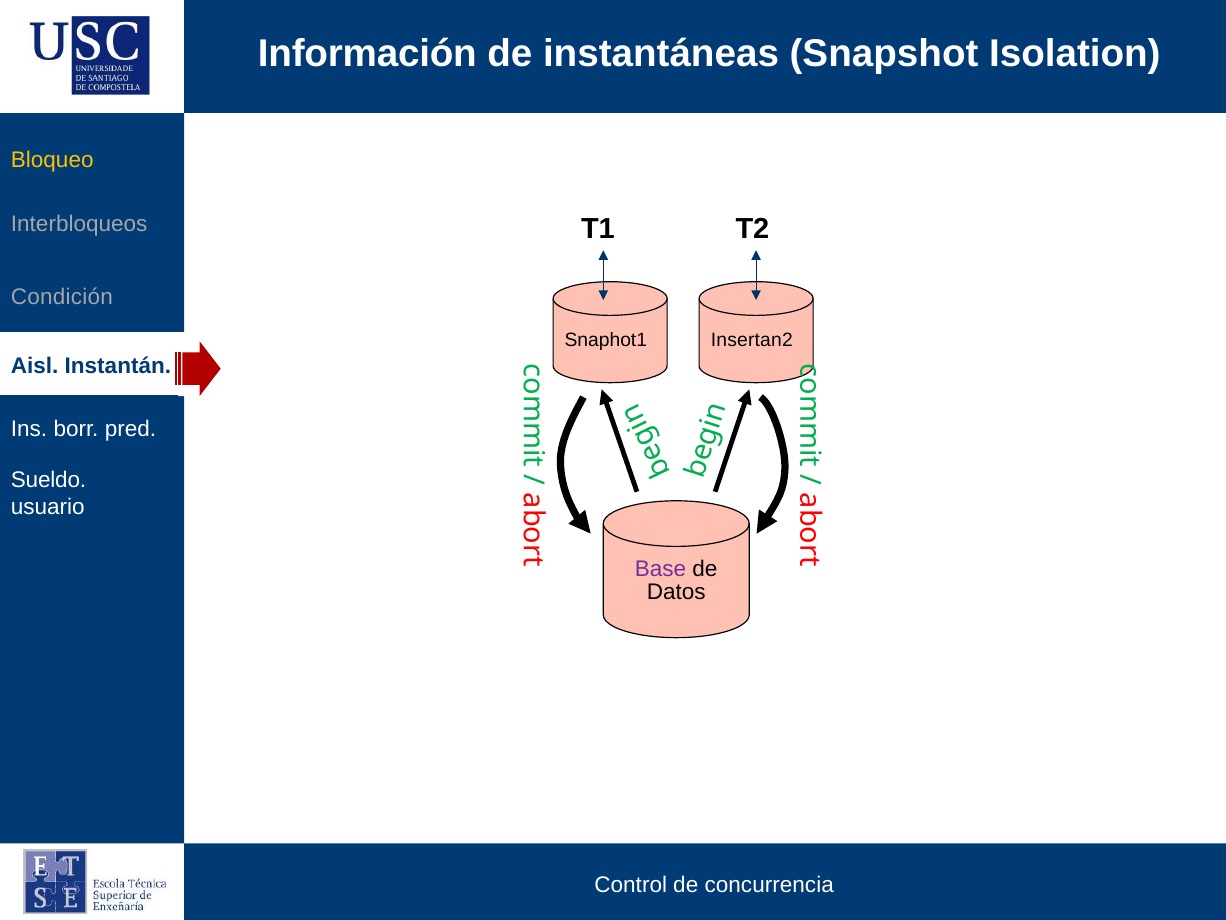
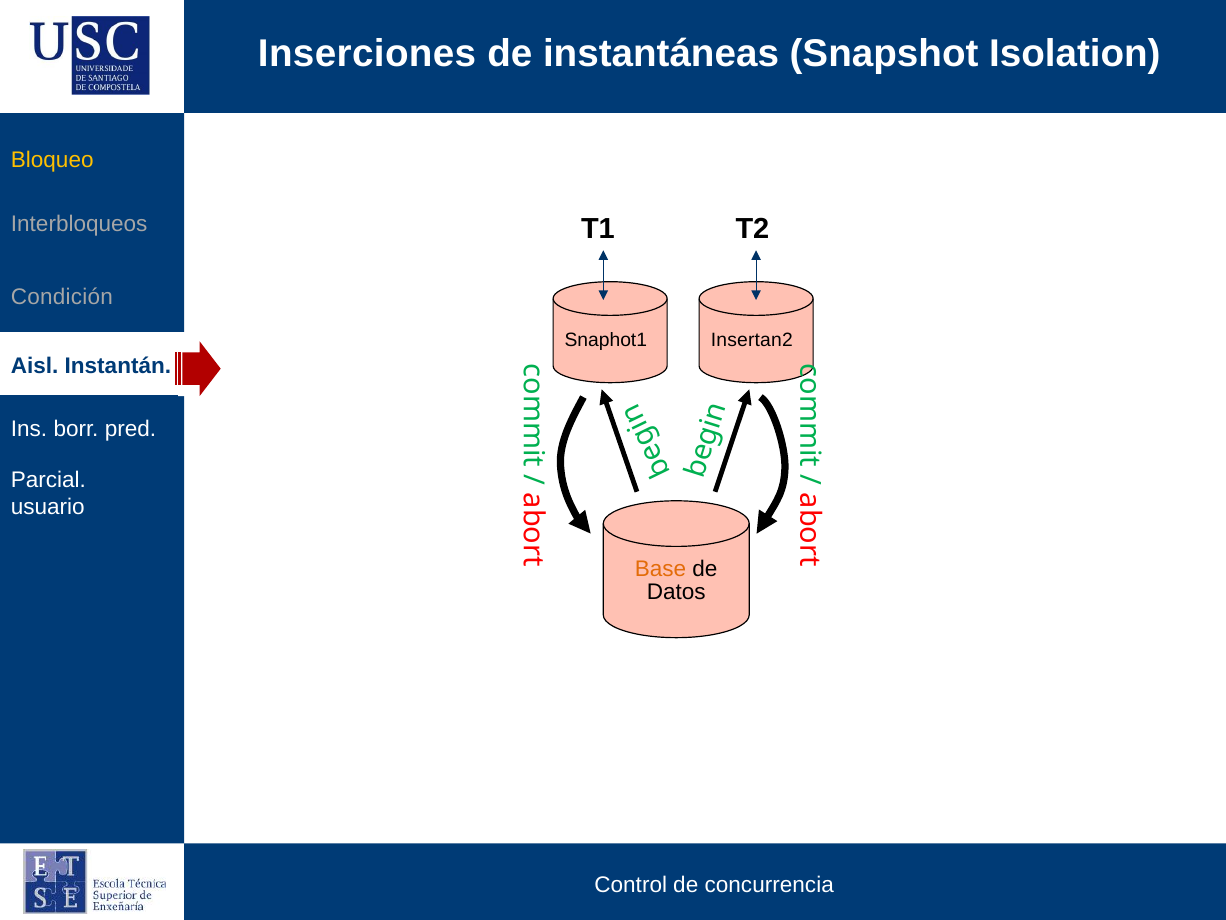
Información: Información -> Inserciones
Sueldo: Sueldo -> Parcial
Base colour: purple -> orange
